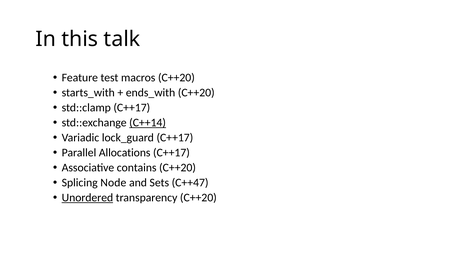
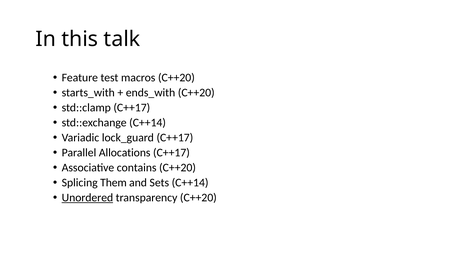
C++14 at (148, 123) underline: present -> none
Node: Node -> Them
Sets C++47: C++47 -> C++14
